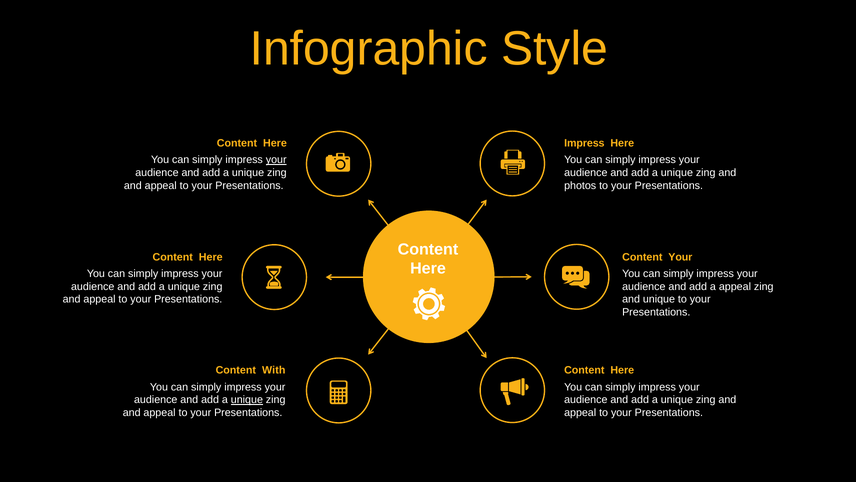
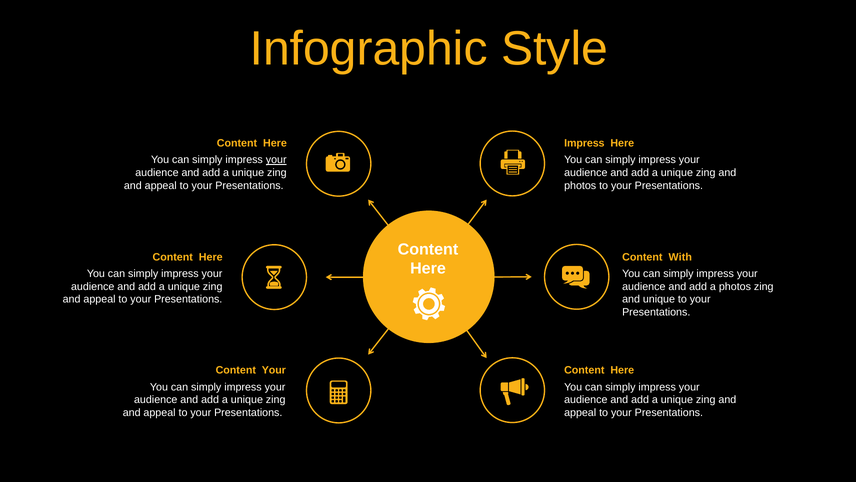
Content Your: Your -> With
a appeal: appeal -> photos
Content With: With -> Your
unique at (247, 399) underline: present -> none
